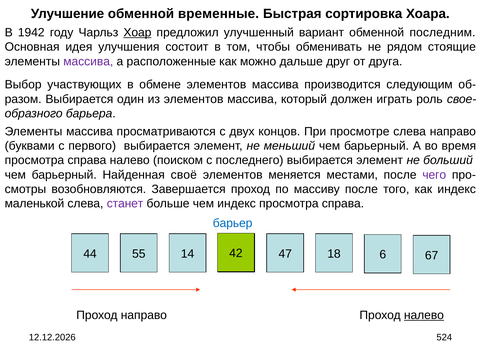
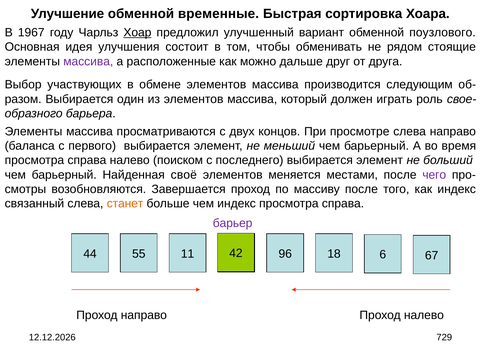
1942: 1942 -> 1967
последним: последним -> поузлового
буквами: буквами -> баланса
маленькой: маленькой -> связанный
станет colour: purple -> orange
барьер colour: blue -> purple
14: 14 -> 11
47: 47 -> 96
налево at (424, 315) underline: present -> none
524: 524 -> 729
